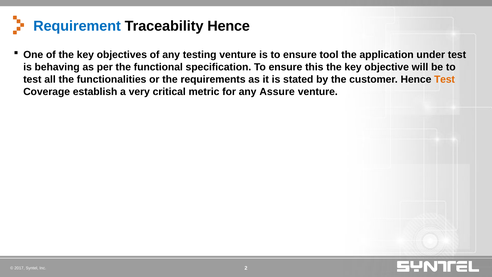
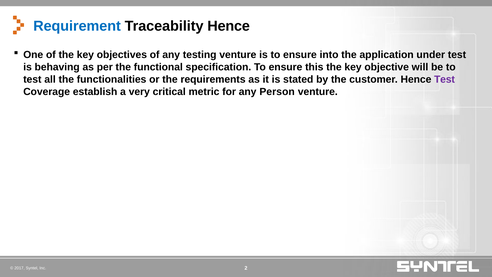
tool: tool -> into
Test at (444, 79) colour: orange -> purple
Assure: Assure -> Person
